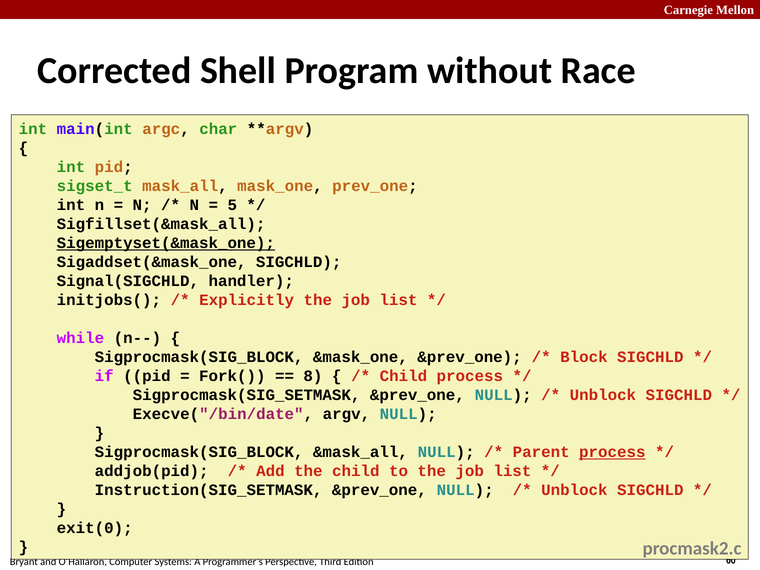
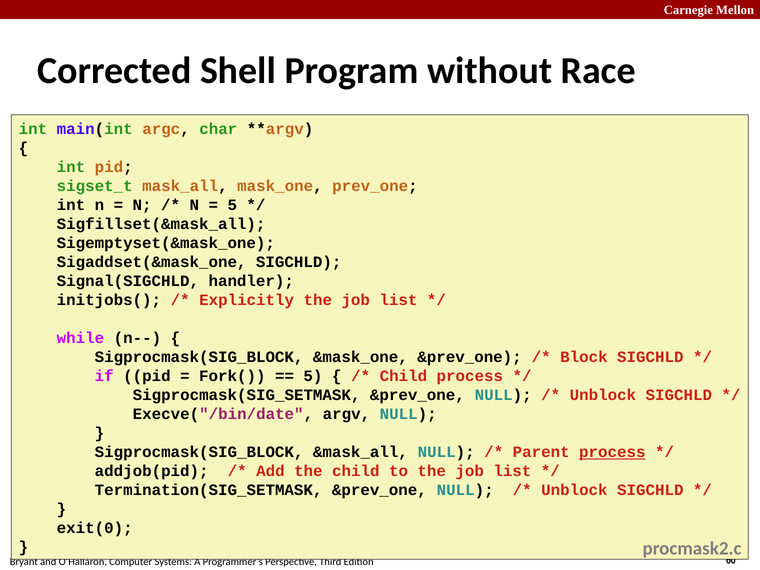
Sigemptyset(&mask_one underline: present -> none
8 at (313, 376): 8 -> 5
Instruction(SIG_SETMASK: Instruction(SIG_SETMASK -> Termination(SIG_SETMASK
